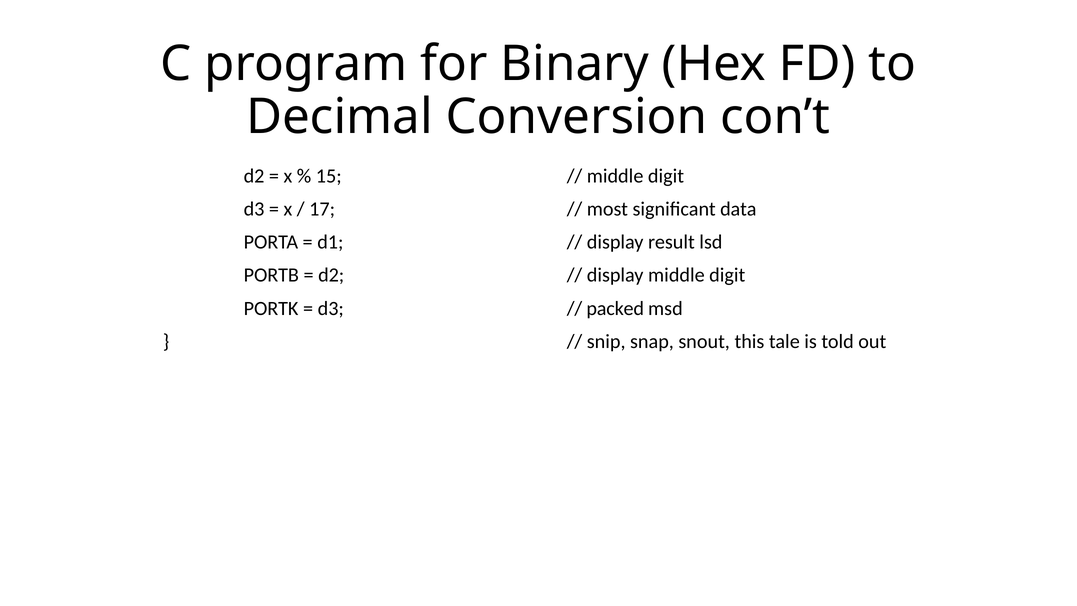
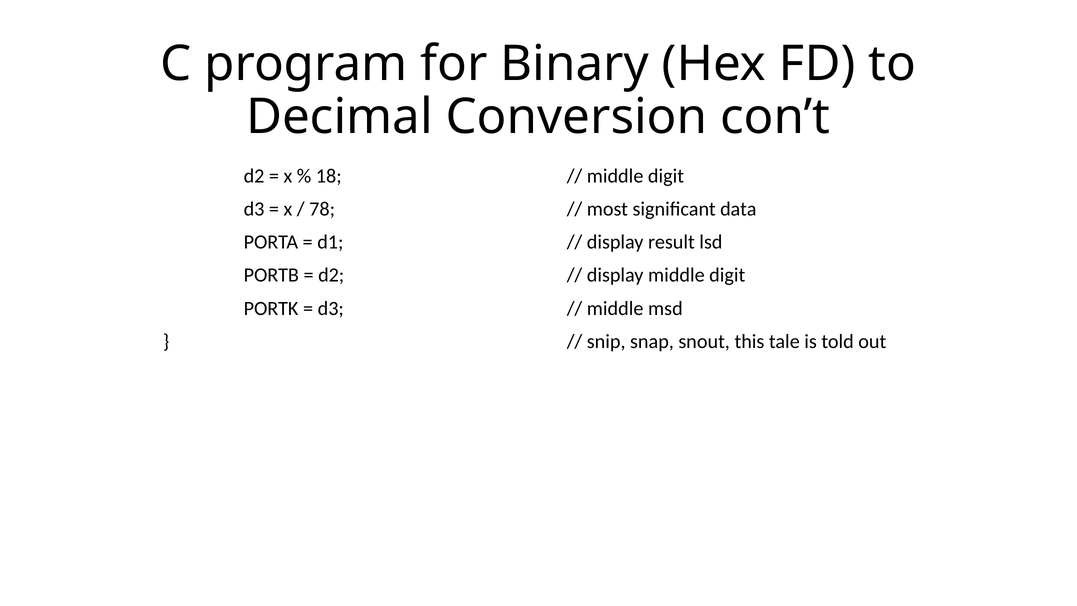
15: 15 -> 18
17: 17 -> 78
packed at (615, 308): packed -> middle
